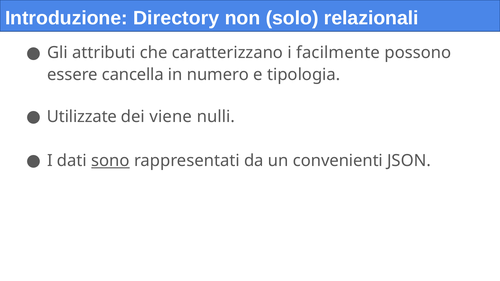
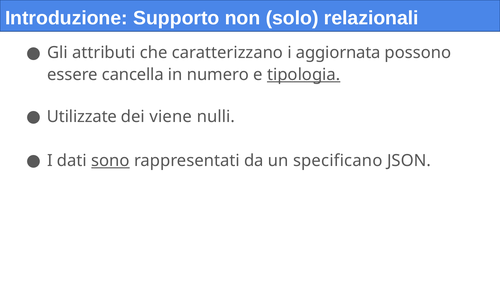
Directory: Directory -> Supporto
facilmente: facilmente -> aggiornata
tipologia underline: none -> present
convenienti: convenienti -> specificano
